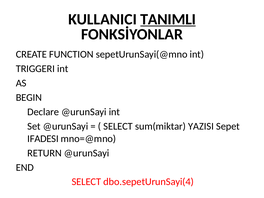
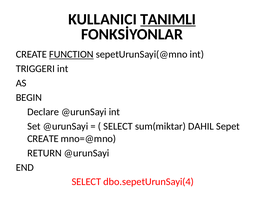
FUNCTION underline: none -> present
YAZISI: YAZISI -> DAHIL
IFADESI at (43, 139): IFADESI -> CREATE
